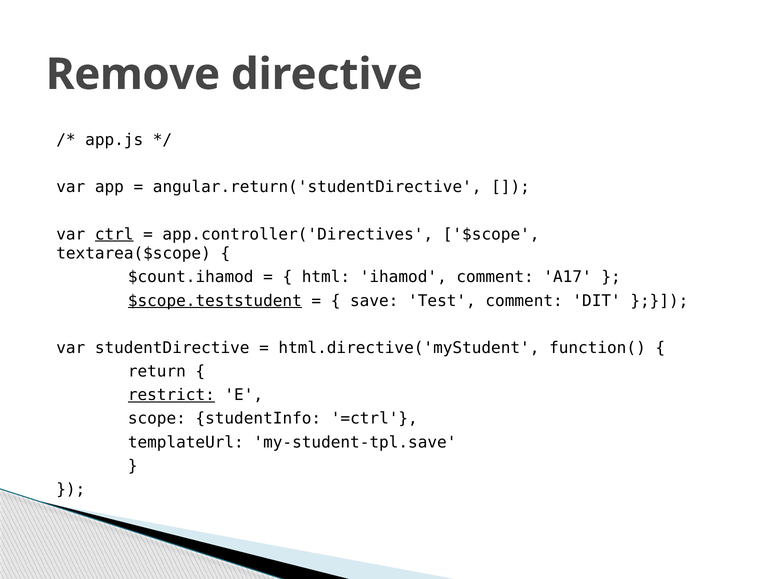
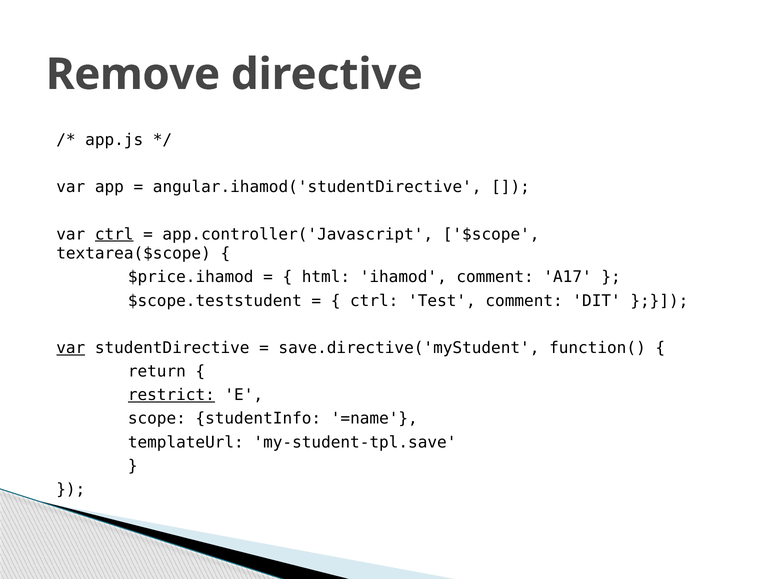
angular.return('studentDirective: angular.return('studentDirective -> angular.ihamod('studentDirective
app.controller('Directives: app.controller('Directives -> app.controller('Javascript
$count.ihamod: $count.ihamod -> $price.ihamod
$scope.teststudent underline: present -> none
save at (374, 300): save -> ctrl
var at (71, 347) underline: none -> present
html.directive('myStudent: html.directive('myStudent -> save.directive('myStudent
=ctrl: =ctrl -> =name
